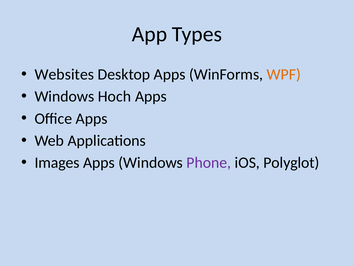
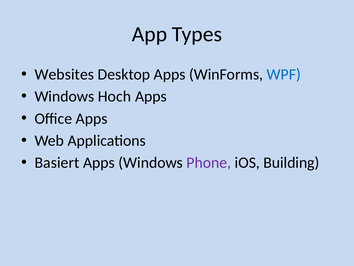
WPF colour: orange -> blue
Images: Images -> Basiert
Polyglot: Polyglot -> Building
